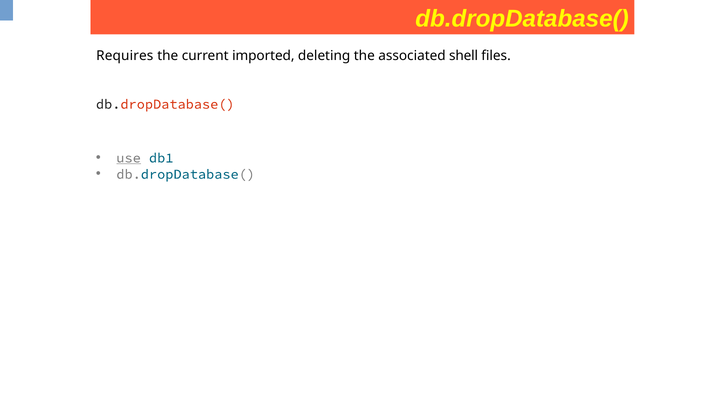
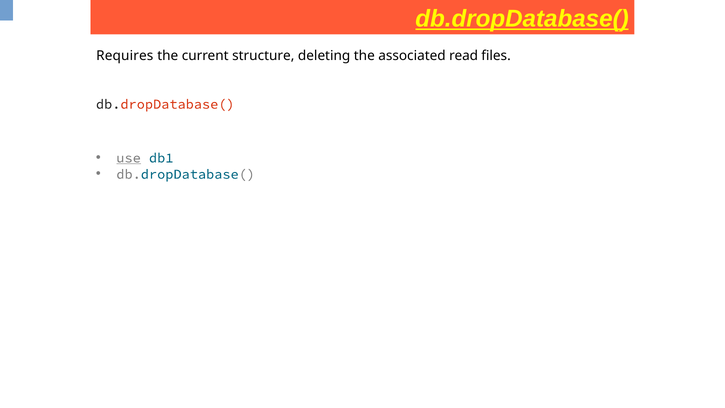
db.dropDatabase( at (522, 19) underline: none -> present
imported: imported -> structure
shell: shell -> read
